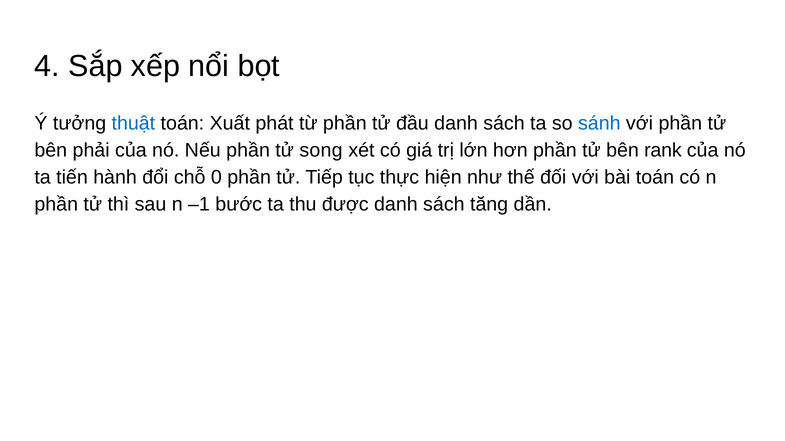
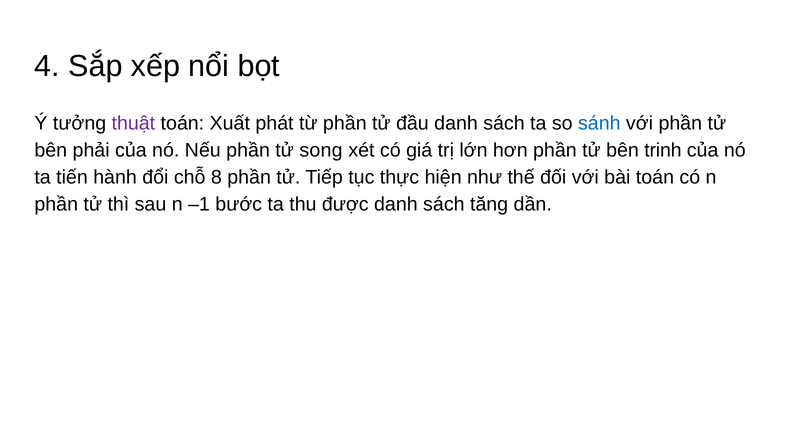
thuật colour: blue -> purple
rank: rank -> trinh
0: 0 -> 8
